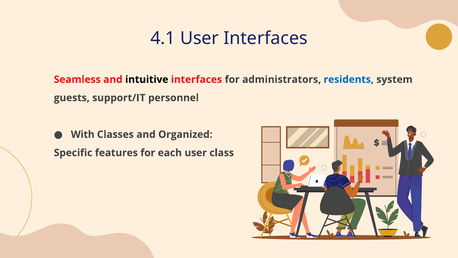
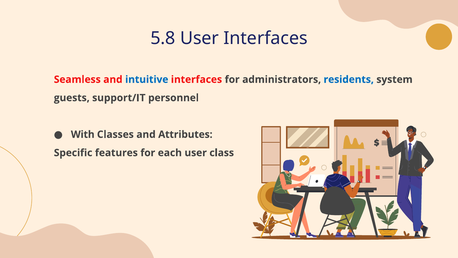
4.1: 4.1 -> 5.8
intuitive colour: black -> blue
Organized: Organized -> Attributes
